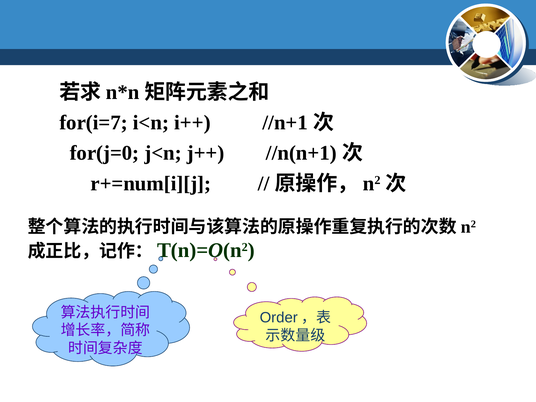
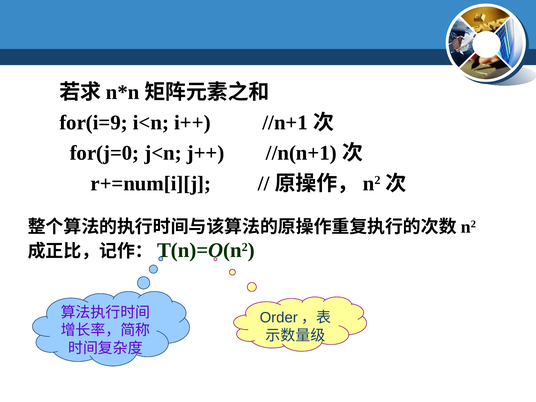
for(i=7: for(i=7 -> for(i=9
